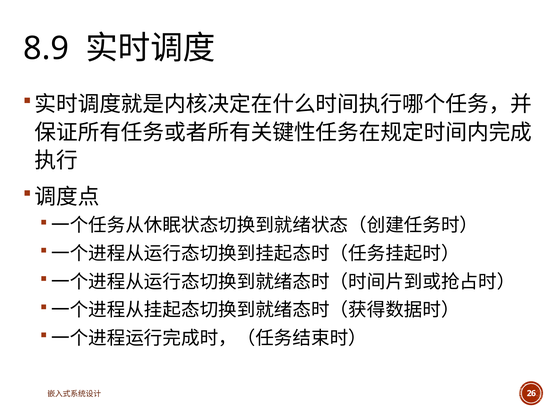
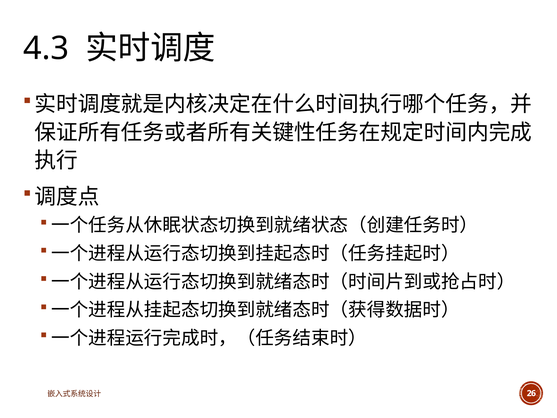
8.9: 8.9 -> 4.3
